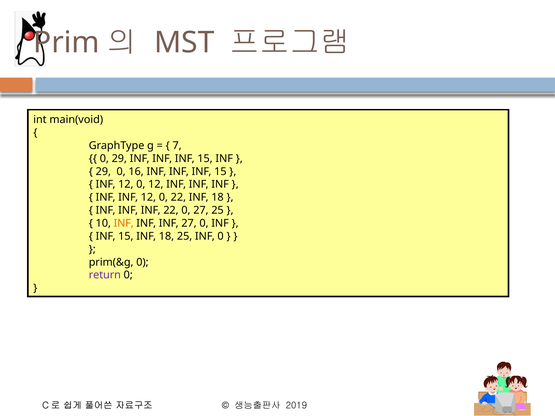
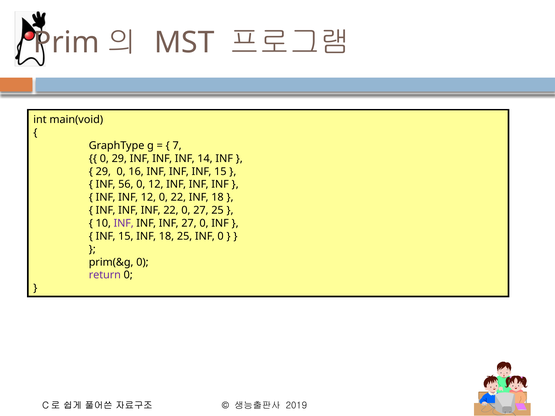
15 at (205, 159): 15 -> 14
12 at (126, 185): 12 -> 56
INF at (124, 223) colour: orange -> purple
